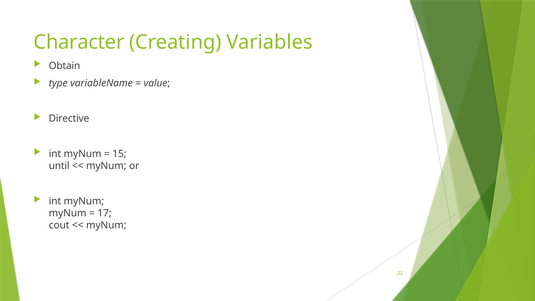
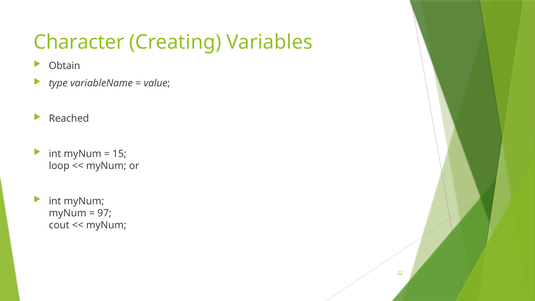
Directive: Directive -> Reached
until: until -> loop
17: 17 -> 97
